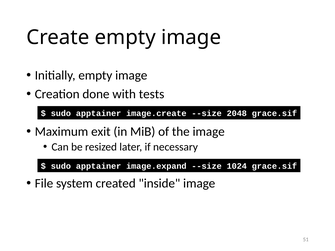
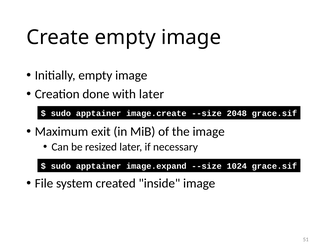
with tests: tests -> later
